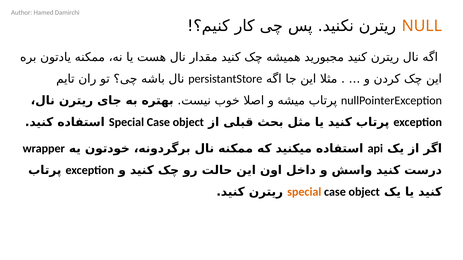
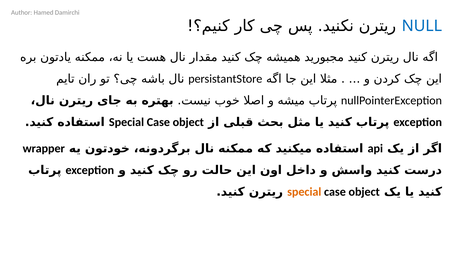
NULL colour: orange -> blue
